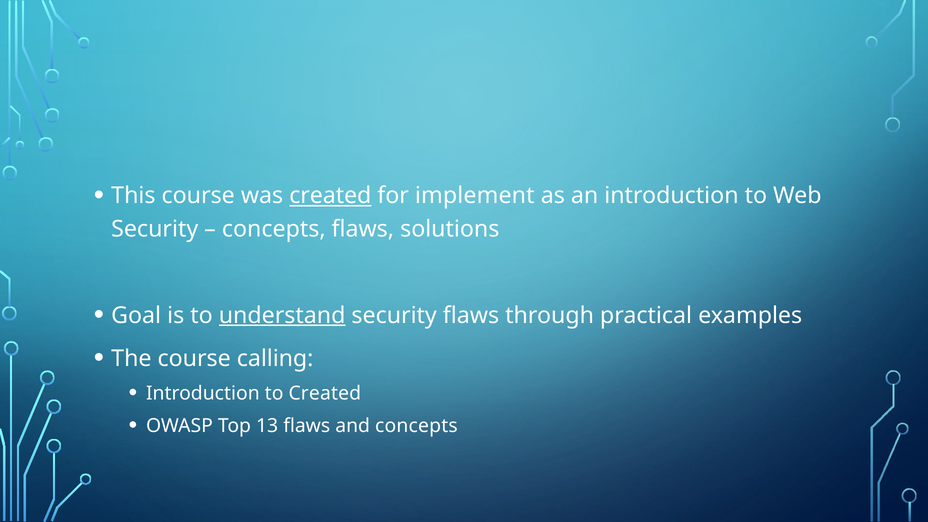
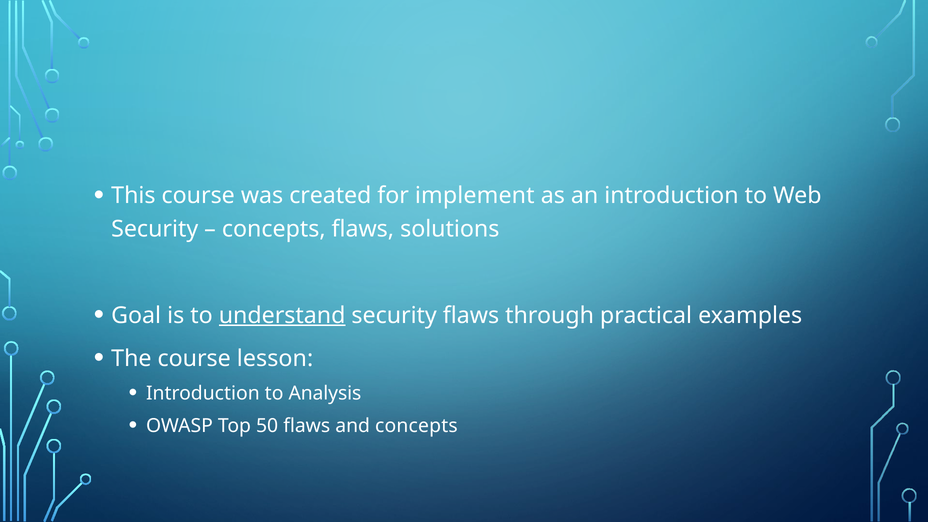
created at (330, 196) underline: present -> none
calling: calling -> lesson
to Created: Created -> Analysis
13: 13 -> 50
